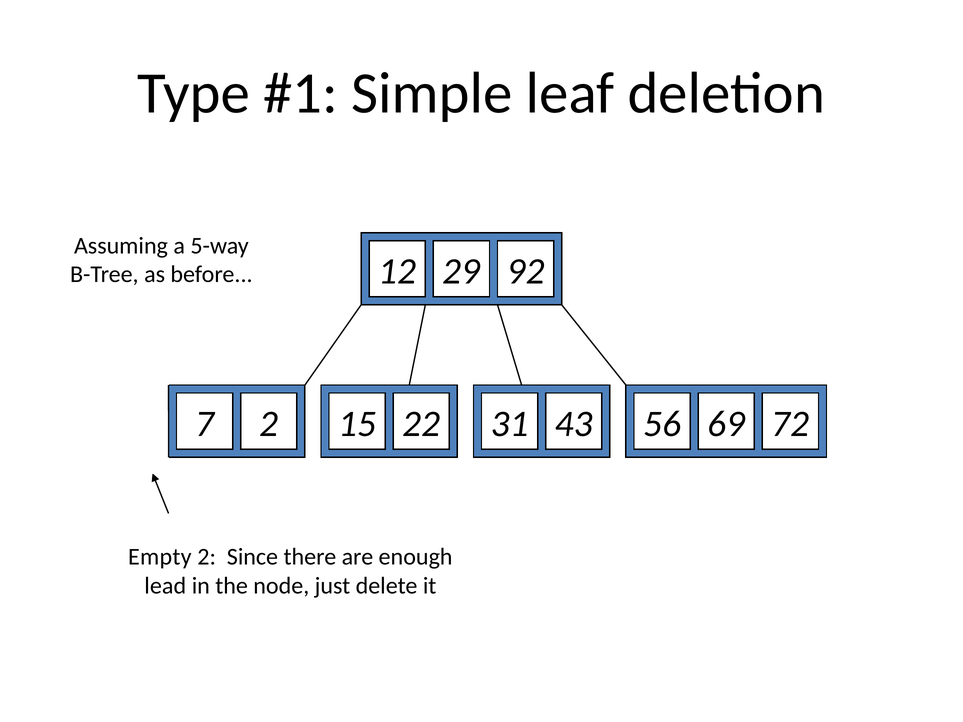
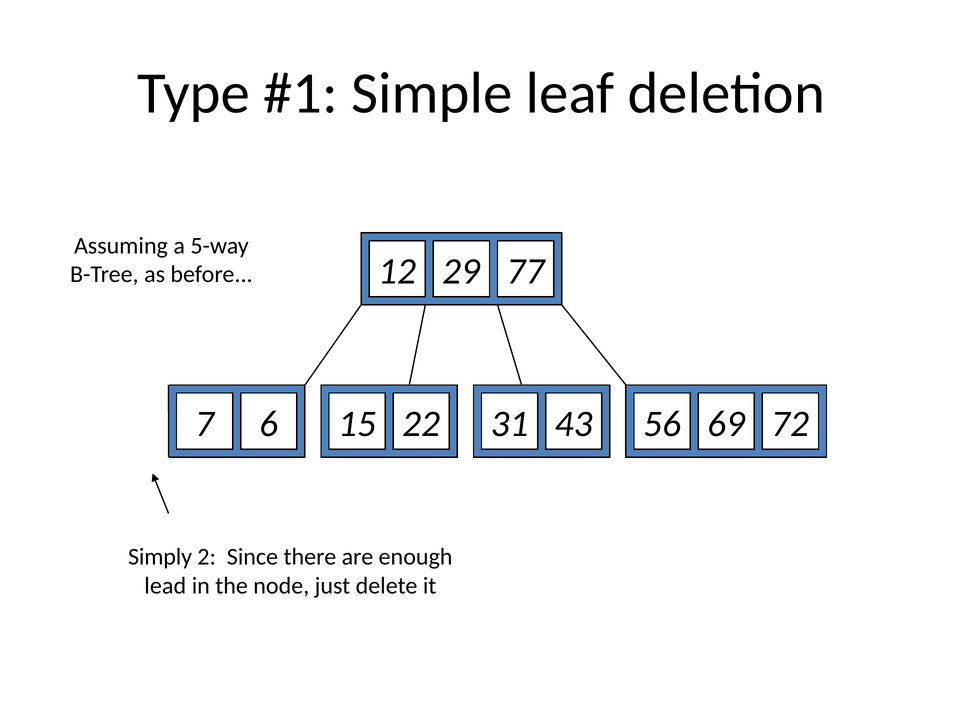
92: 92 -> 77
7 2: 2 -> 6
Empty: Empty -> Simply
